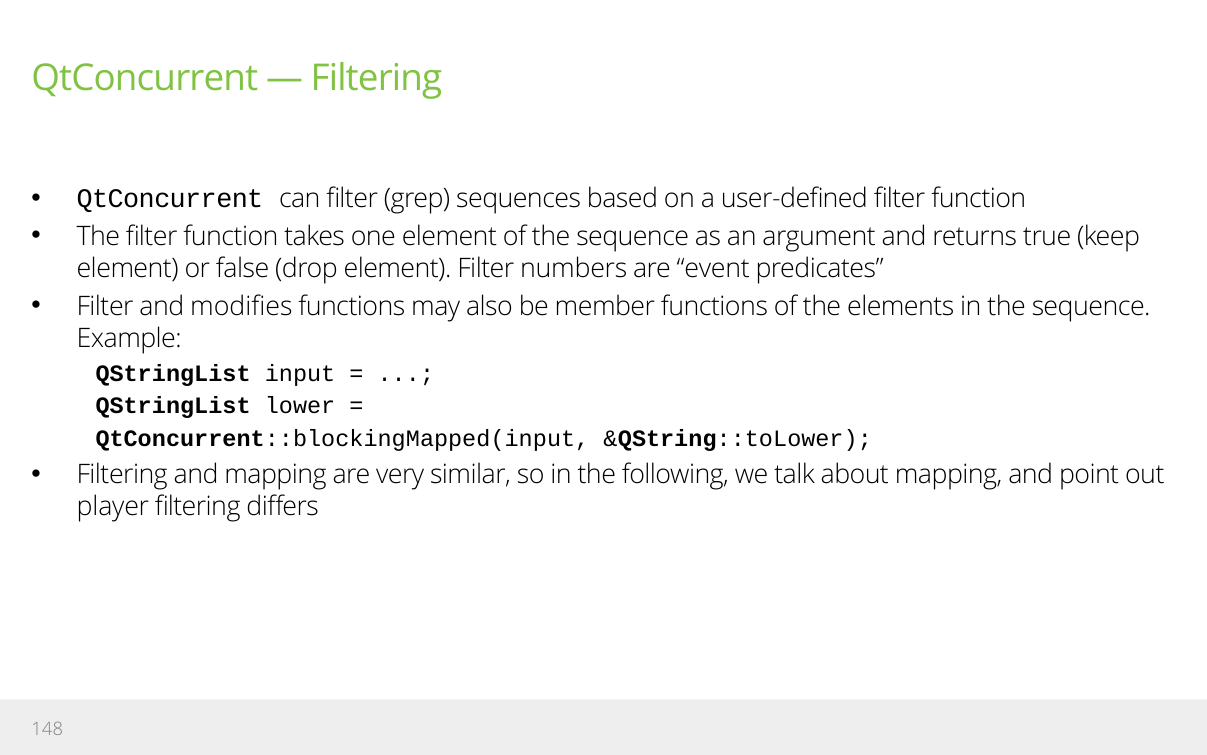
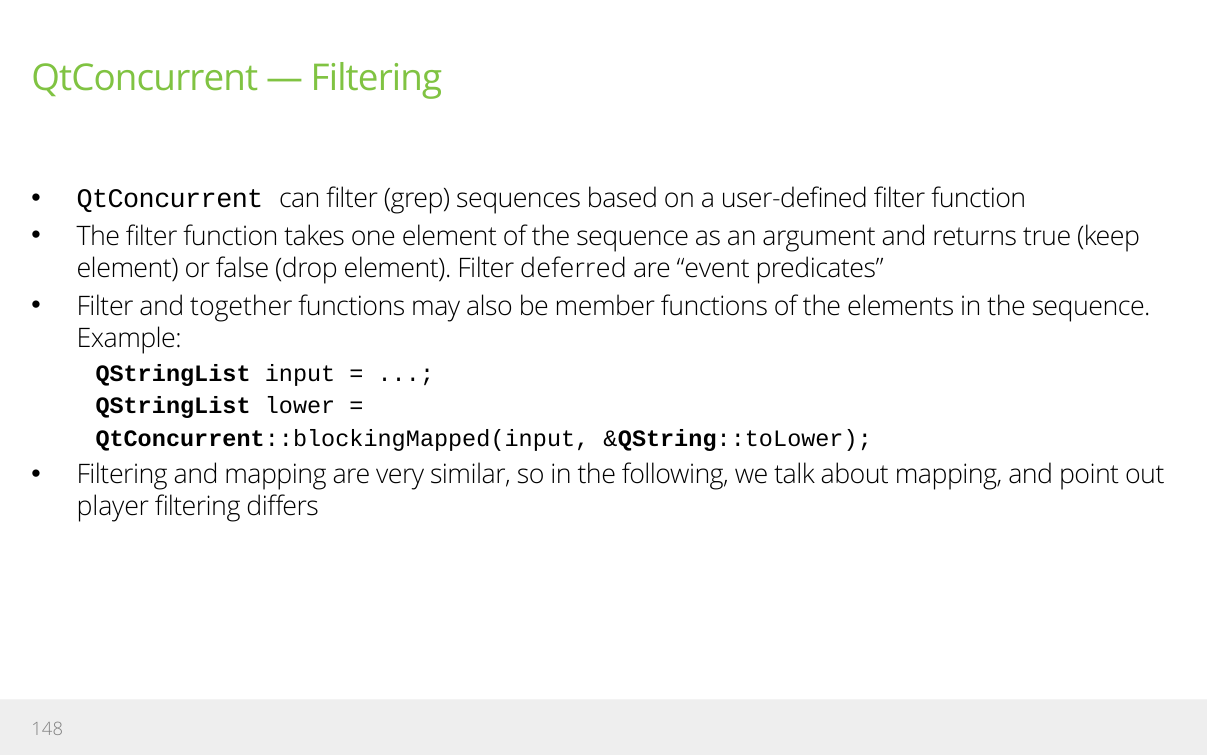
numbers: numbers -> deferred
modifies: modifies -> together
